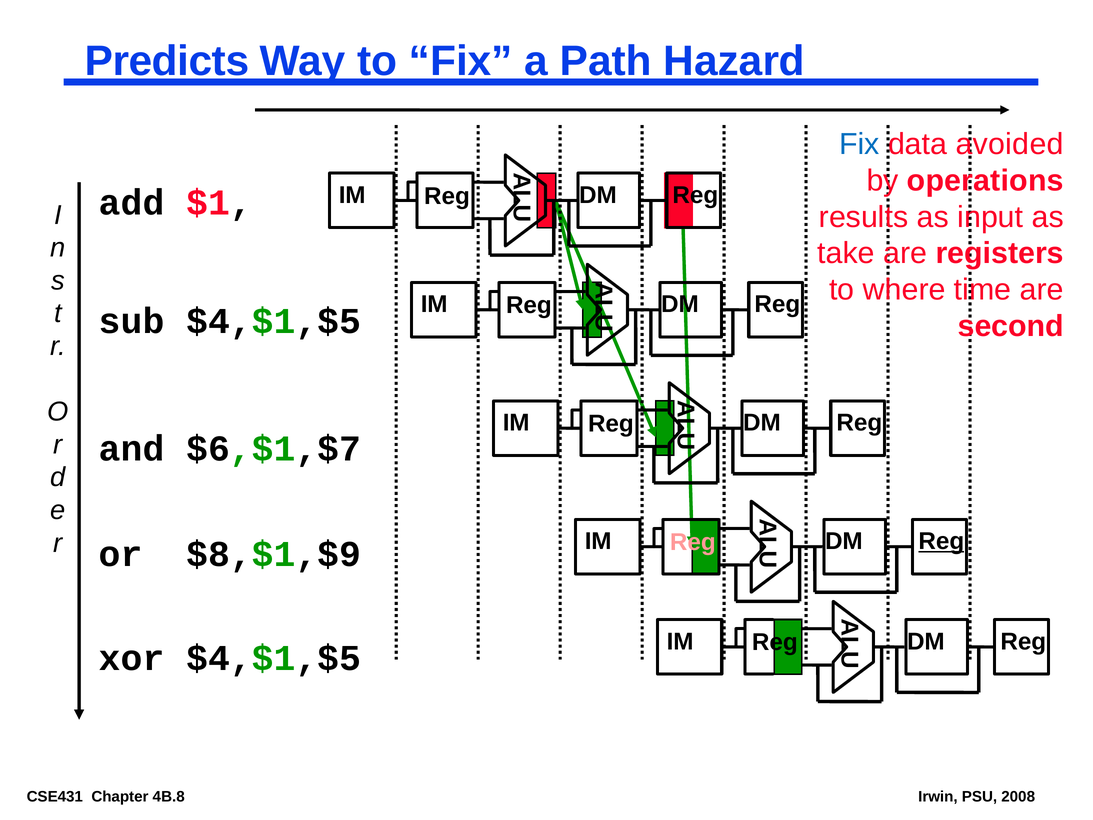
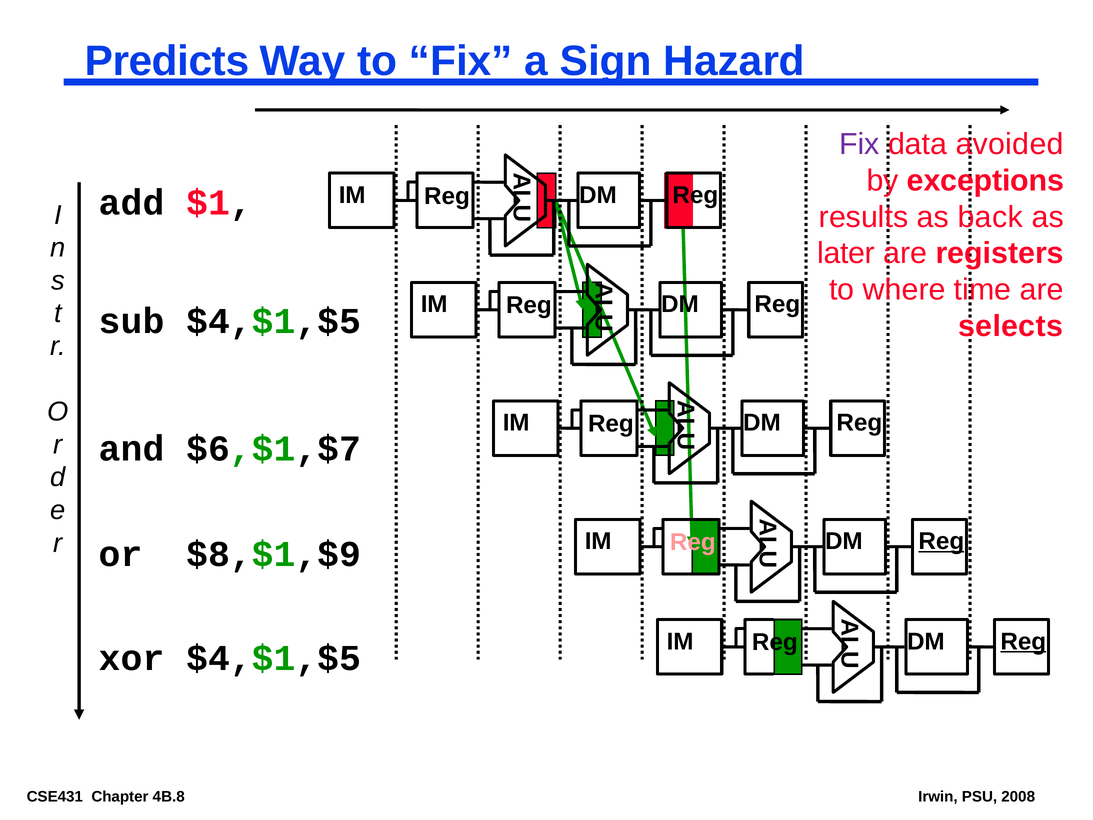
Path: Path -> Sign
Fix at (859, 144) colour: blue -> purple
operations: operations -> exceptions
input: input -> back
take: take -> later
second: second -> selects
Reg at (1023, 641) underline: none -> present
